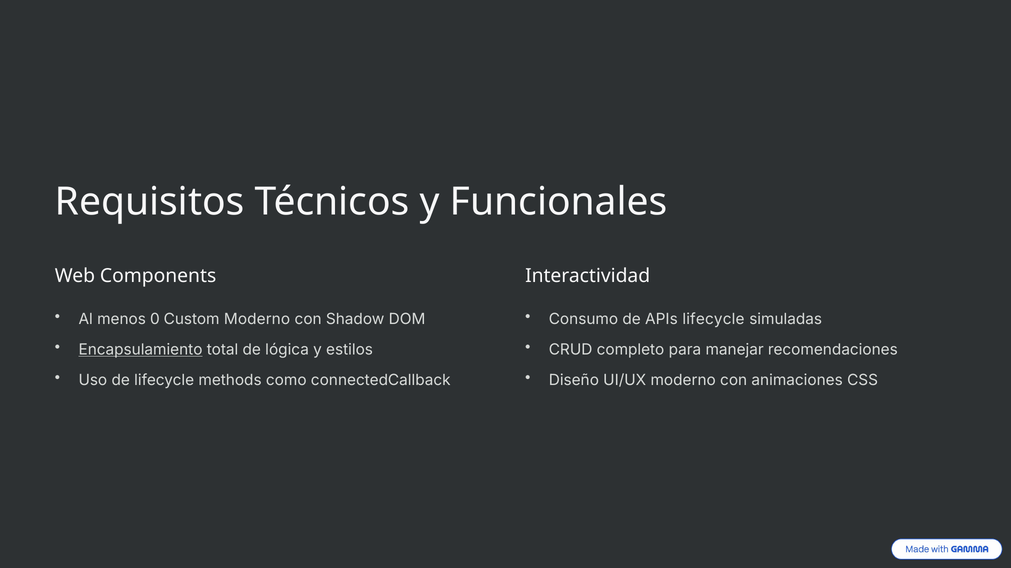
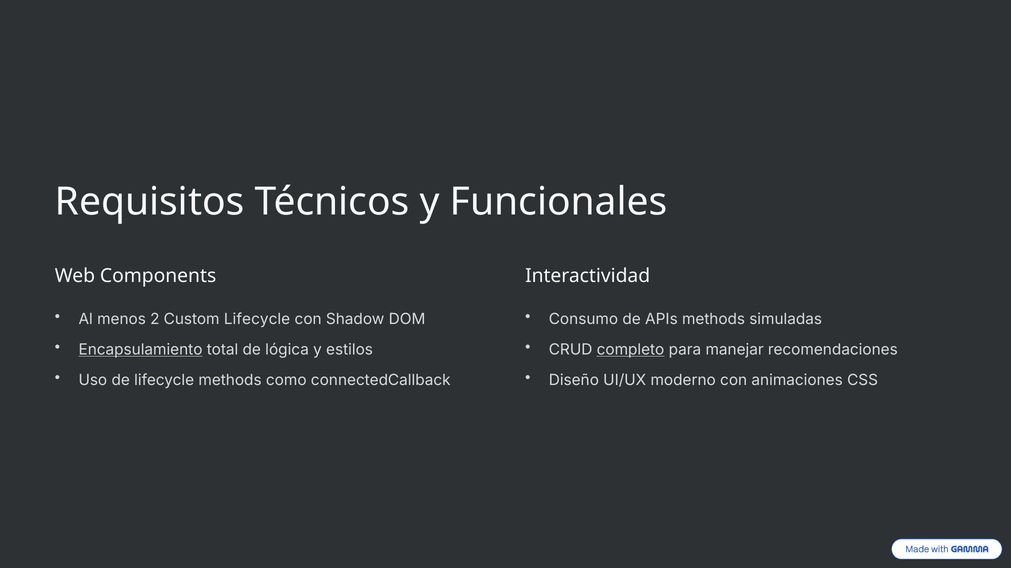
0: 0 -> 2
Custom Moderno: Moderno -> Lifecycle
APIs lifecycle: lifecycle -> methods
completo underline: none -> present
